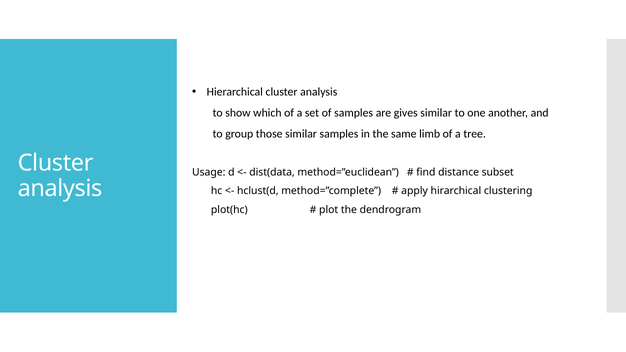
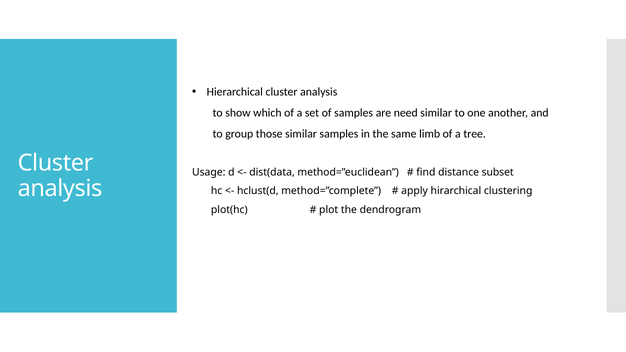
gives: gives -> need
